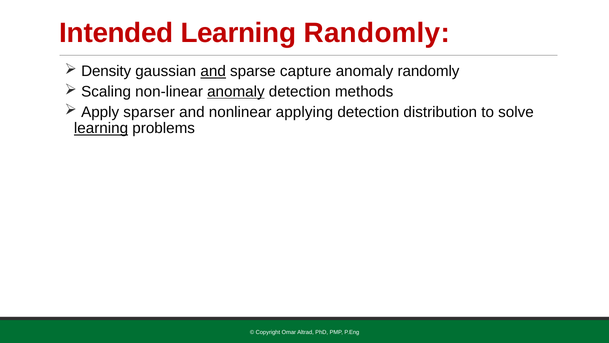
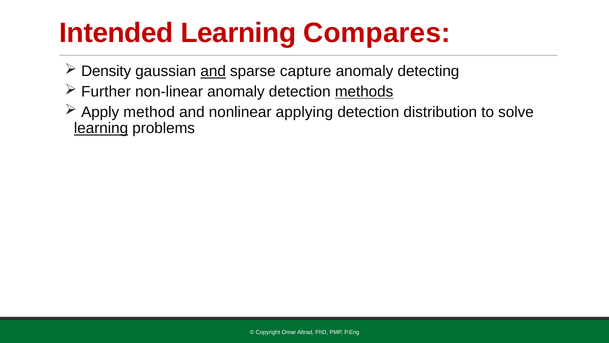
Learning Randomly: Randomly -> Compares
anomaly randomly: randomly -> detecting
Scaling: Scaling -> Further
anomaly at (236, 92) underline: present -> none
methods underline: none -> present
sparser: sparser -> method
